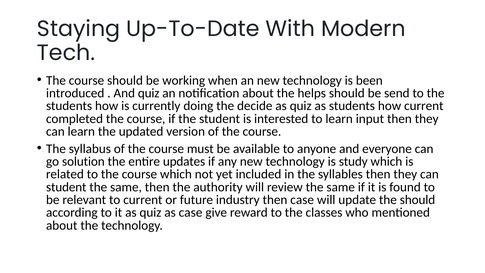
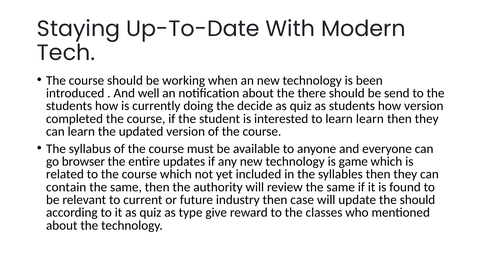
And quiz: quiz -> well
helps: helps -> there
how current: current -> version
learn input: input -> learn
solution: solution -> browser
study: study -> game
student at (66, 187): student -> contain
as case: case -> type
